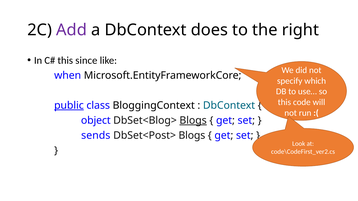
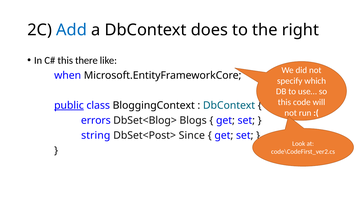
Add colour: purple -> blue
since: since -> there
object: object -> errors
Blogs at (193, 121) underline: present -> none
sends: sends -> string
DbSet<Post> Blogs: Blogs -> Since
